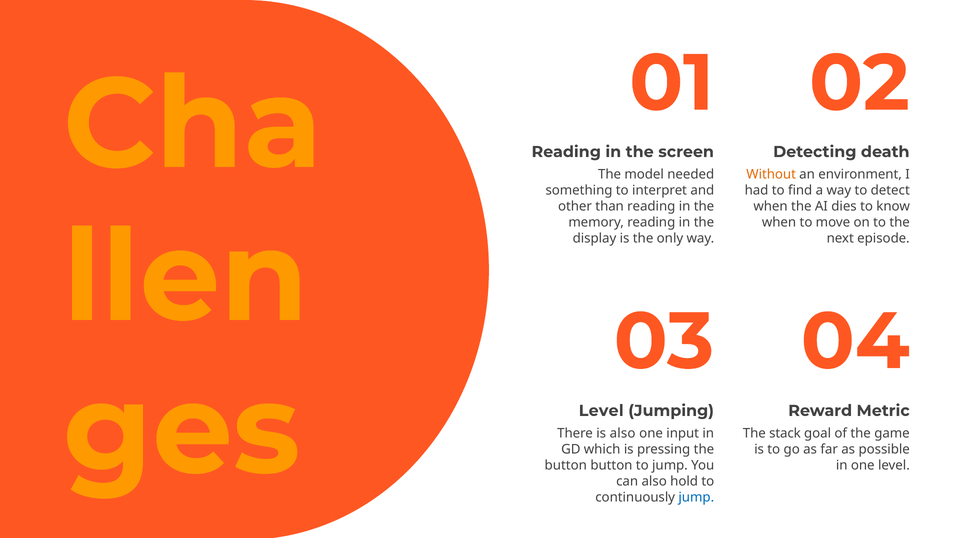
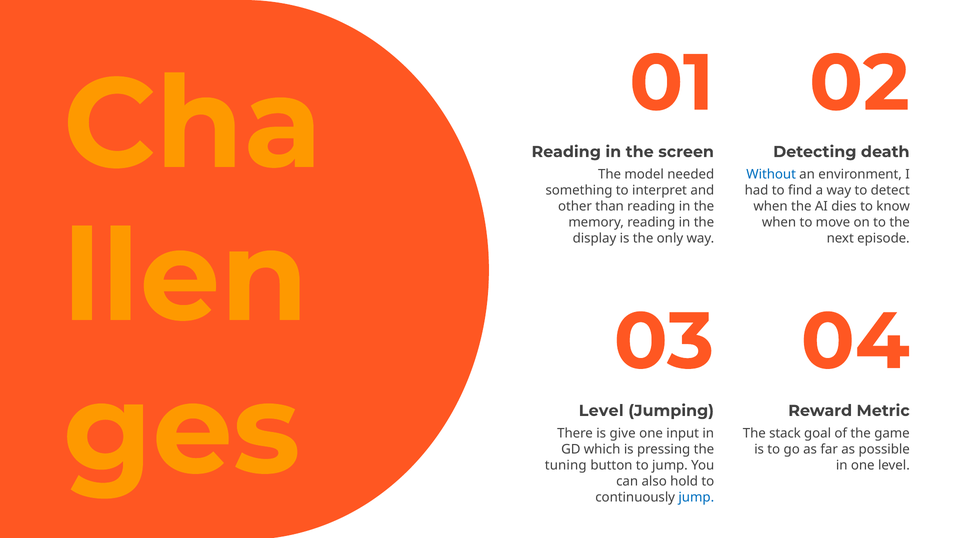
Without colour: orange -> blue
is also: also -> give
button at (566, 466): button -> tuning
